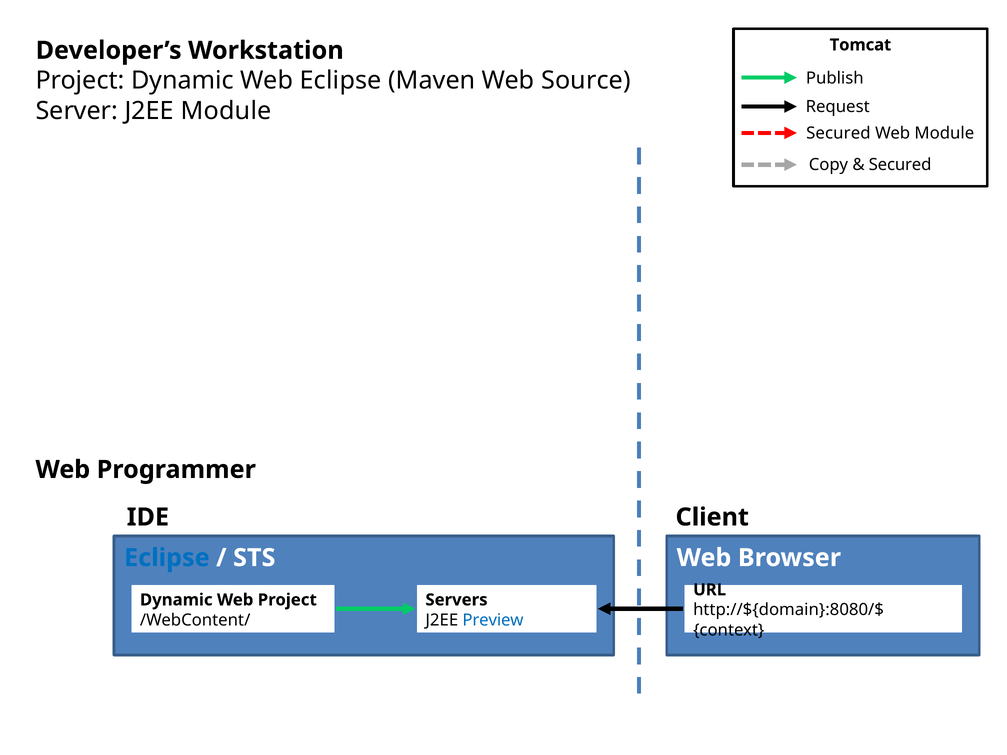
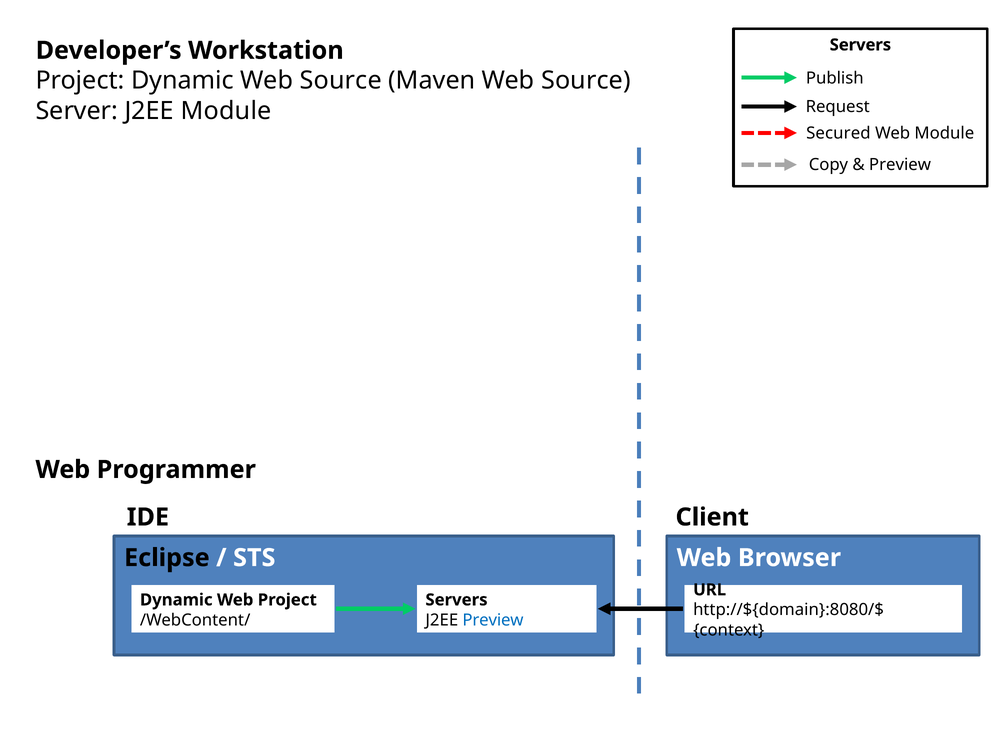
Tomcat at (860, 45): Tomcat -> Servers
Dynamic Web Eclipse: Eclipse -> Source
Secured at (900, 165): Secured -> Preview
Eclipse at (167, 558) colour: blue -> black
